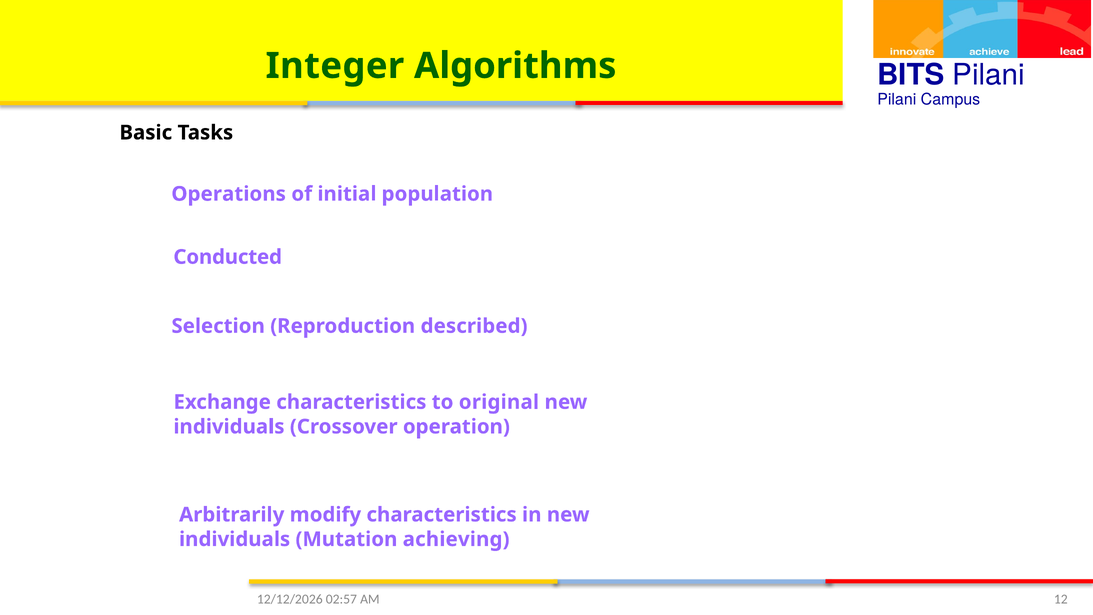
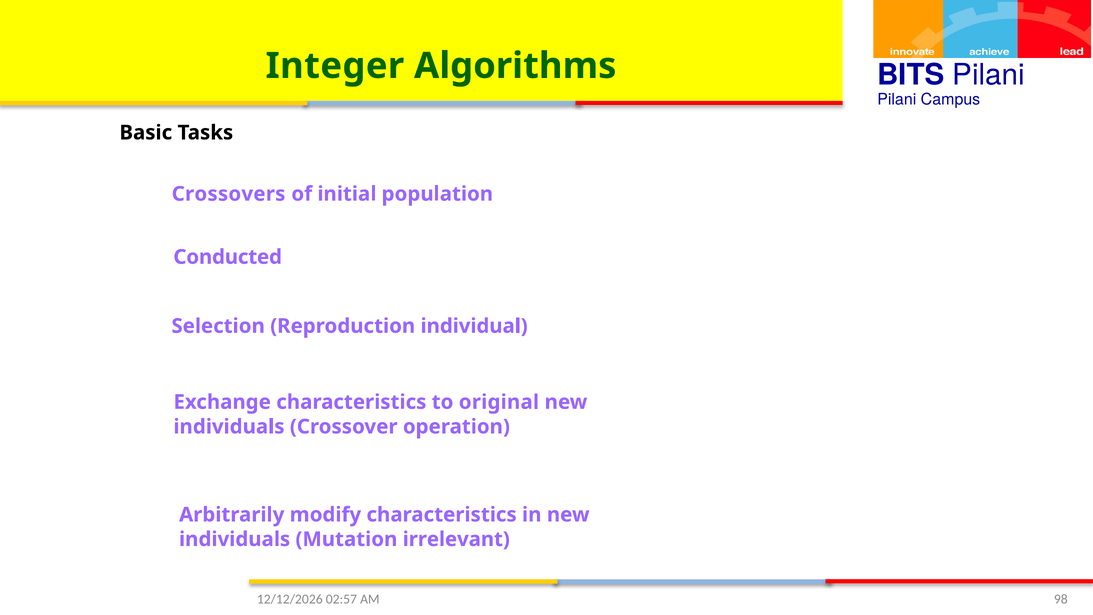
Operations: Operations -> Crossovers
described: described -> individual
achieving: achieving -> irrelevant
12: 12 -> 98
